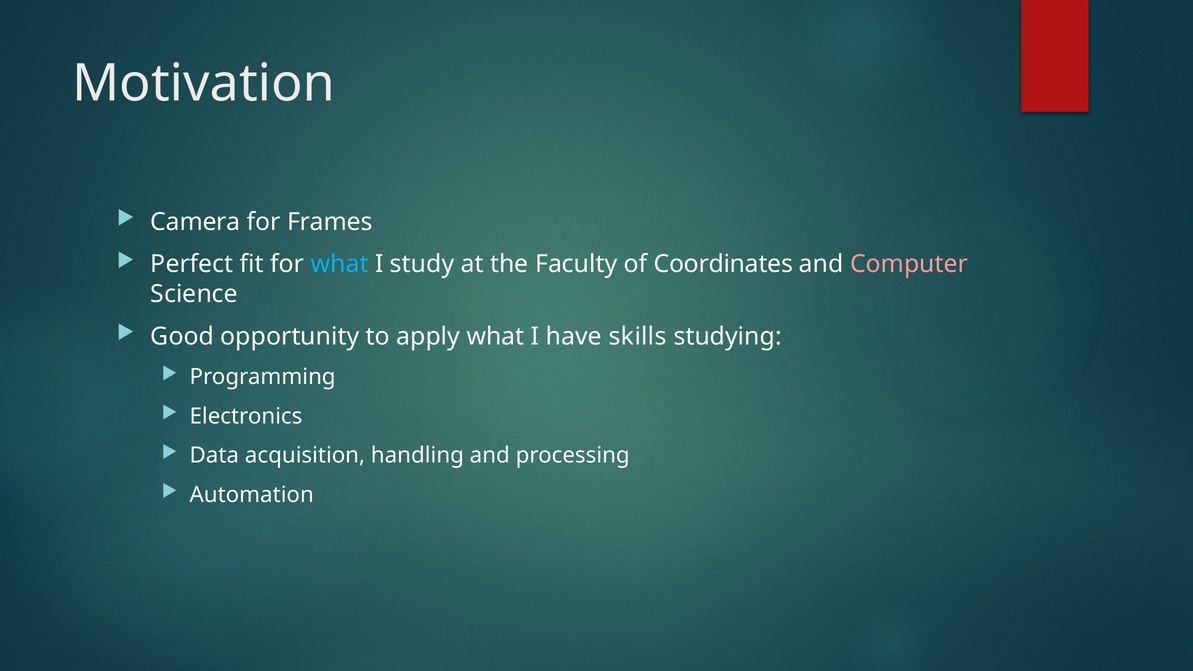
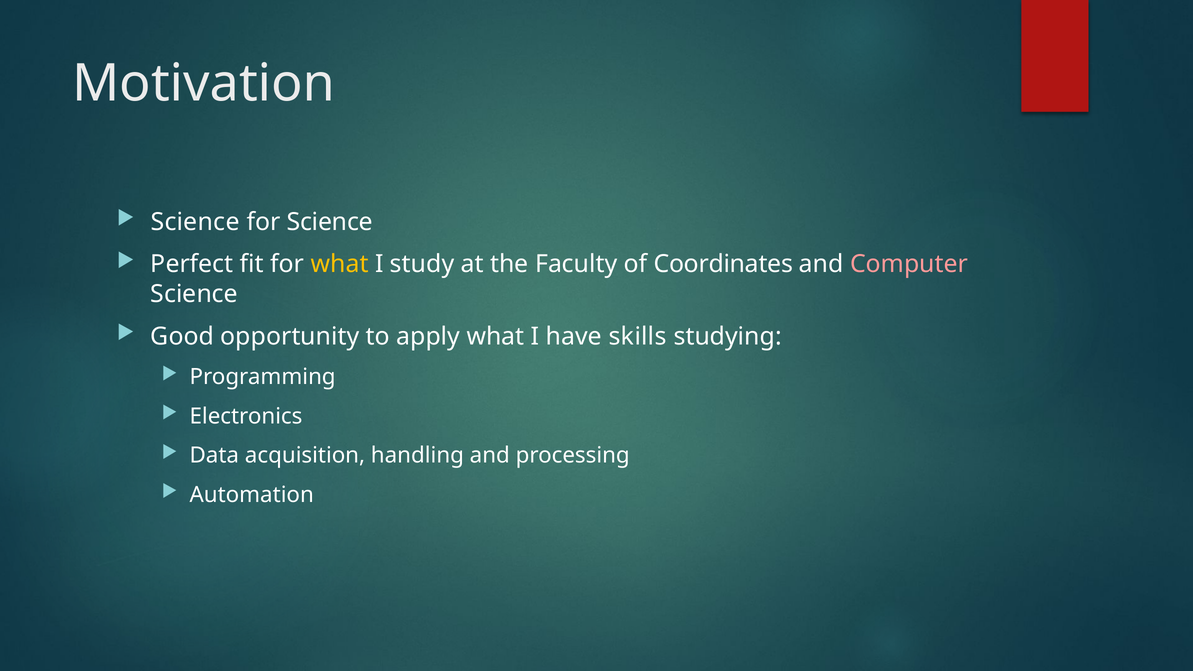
Camera at (195, 222): Camera -> Science
for Frames: Frames -> Science
what at (340, 264) colour: light blue -> yellow
